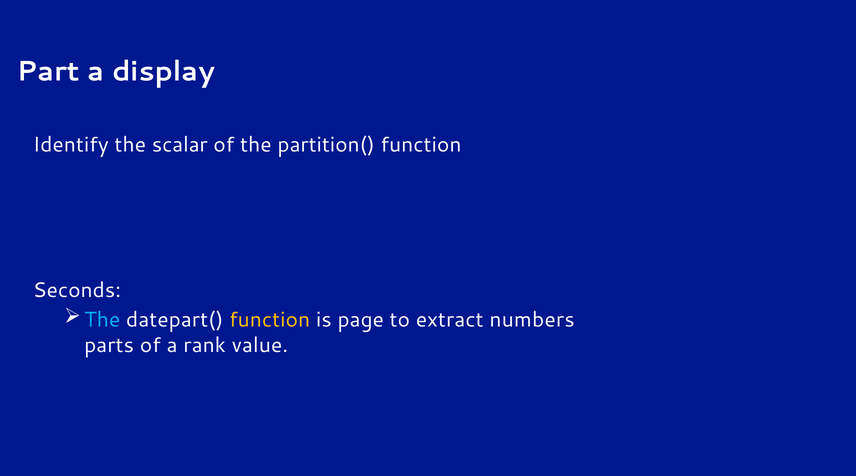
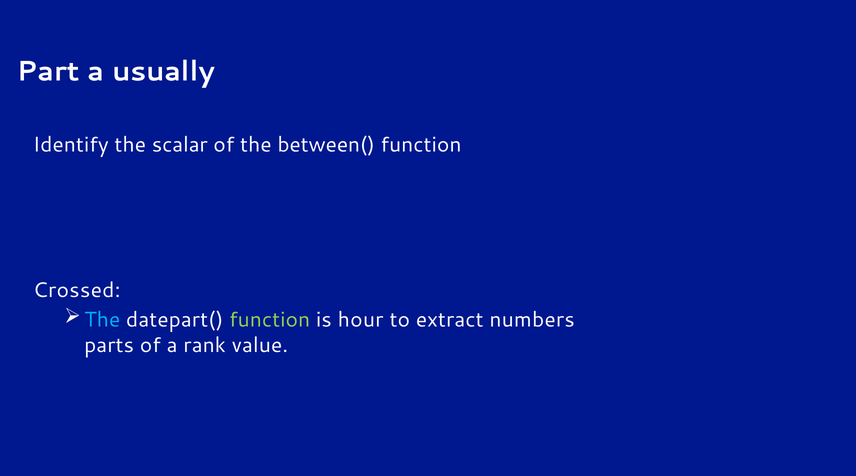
display: display -> usually
partition(: partition( -> between(
Seconds: Seconds -> Crossed
function at (270, 319) colour: yellow -> light green
page: page -> hour
